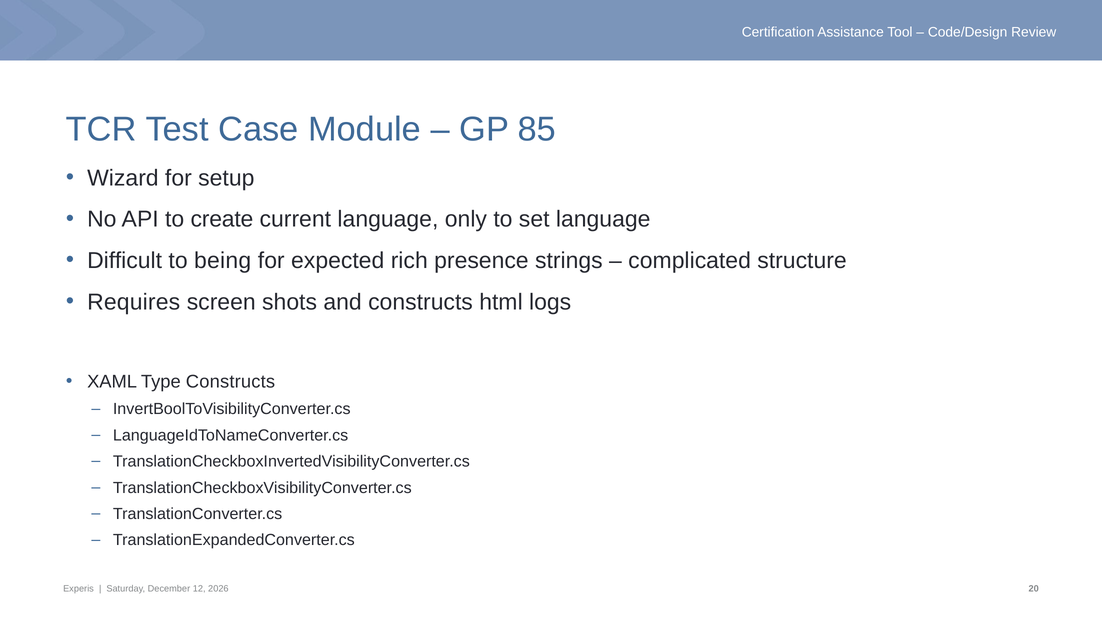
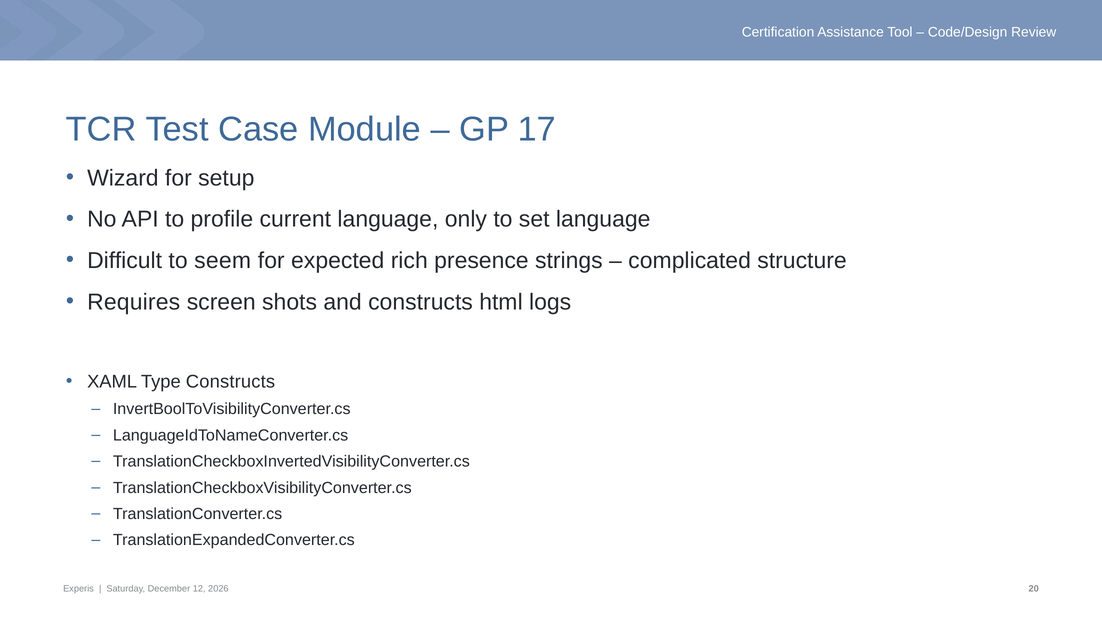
85: 85 -> 17
create: create -> profile
being: being -> seem
